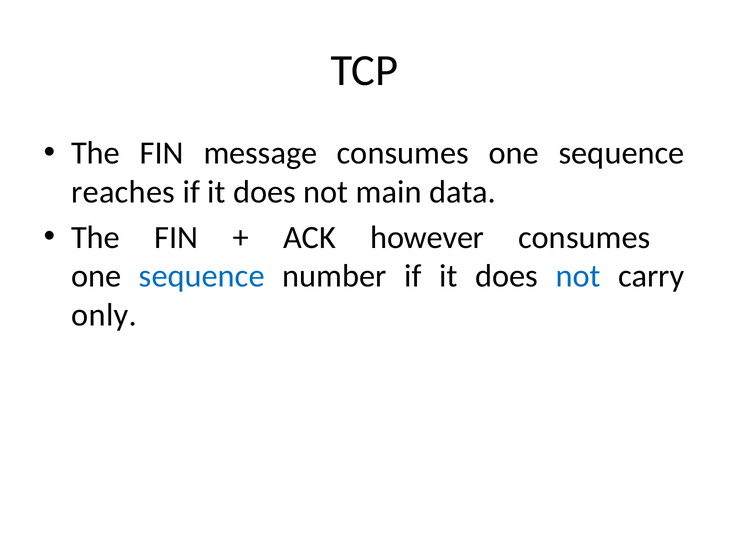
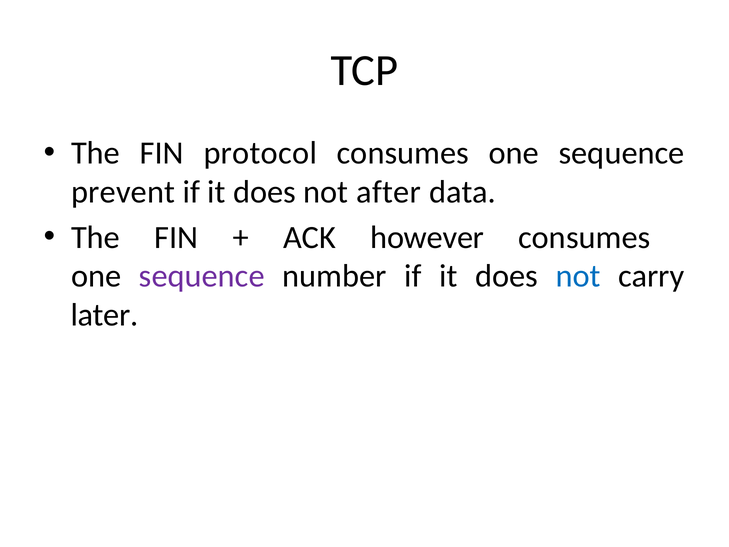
message: message -> protocol
reaches: reaches -> prevent
main: main -> after
sequence at (202, 276) colour: blue -> purple
only: only -> later
